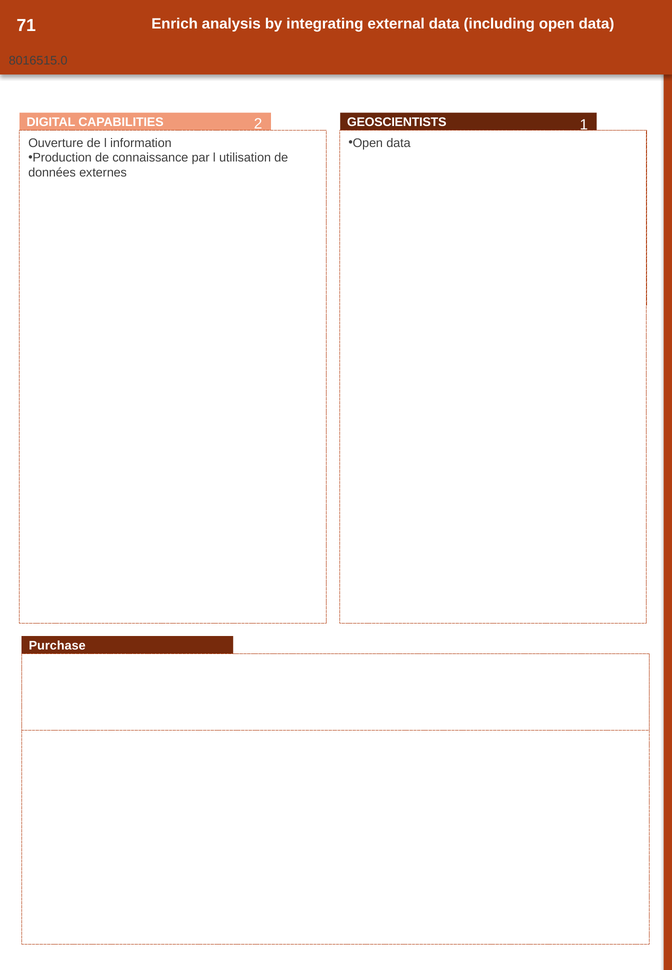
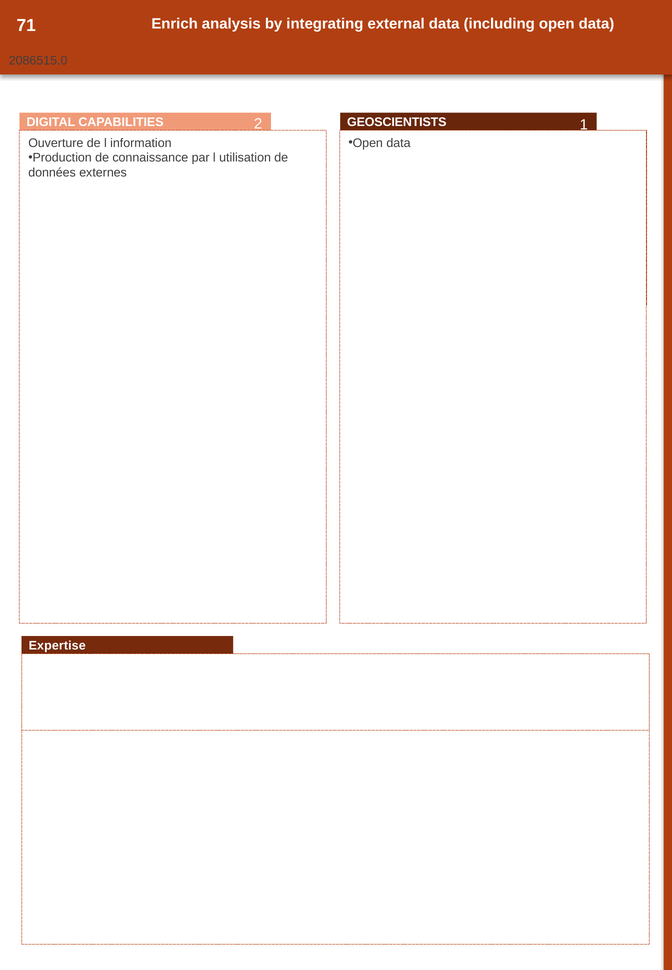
8016515.0: 8016515.0 -> 2086515.0
Purchase: Purchase -> Expertise
